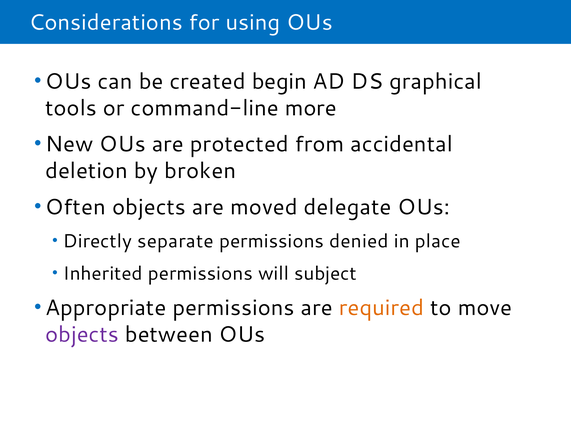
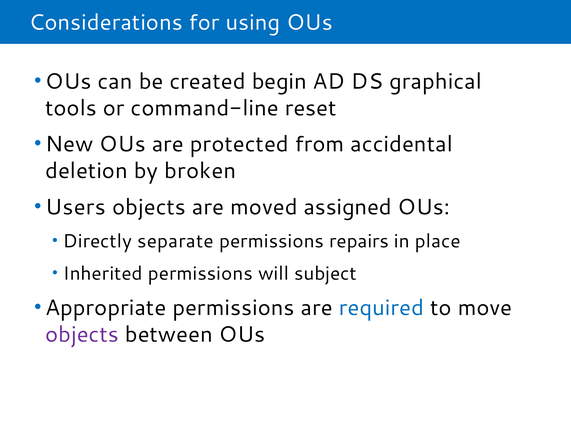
more: more -> reset
Often: Often -> Users
delegate: delegate -> assigned
denied: denied -> repairs
required colour: orange -> blue
